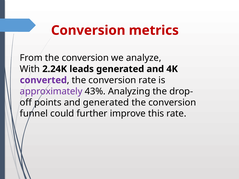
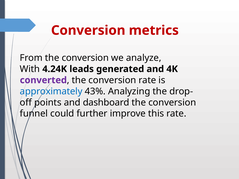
2.24K: 2.24K -> 4.24K
approximately colour: purple -> blue
and generated: generated -> dashboard
